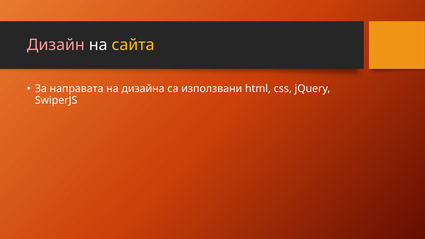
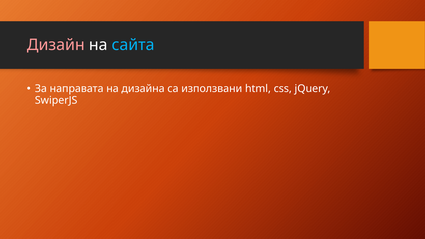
сайта colour: yellow -> light blue
